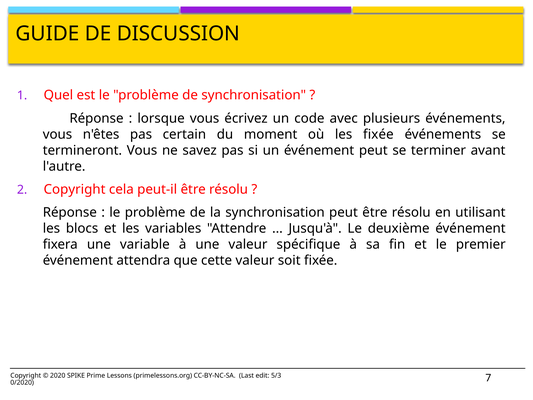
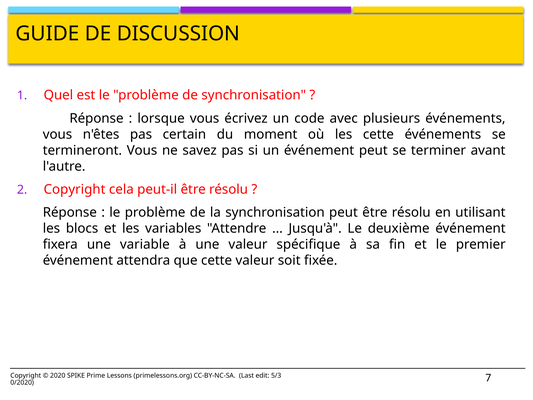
les fixée: fixée -> cette
